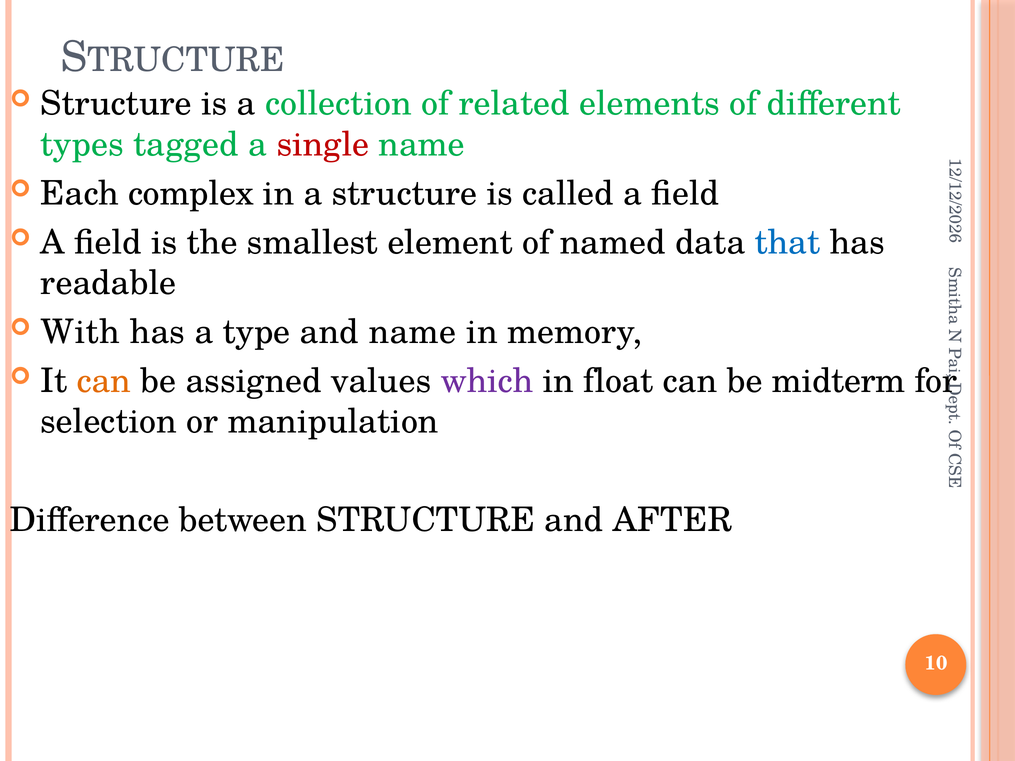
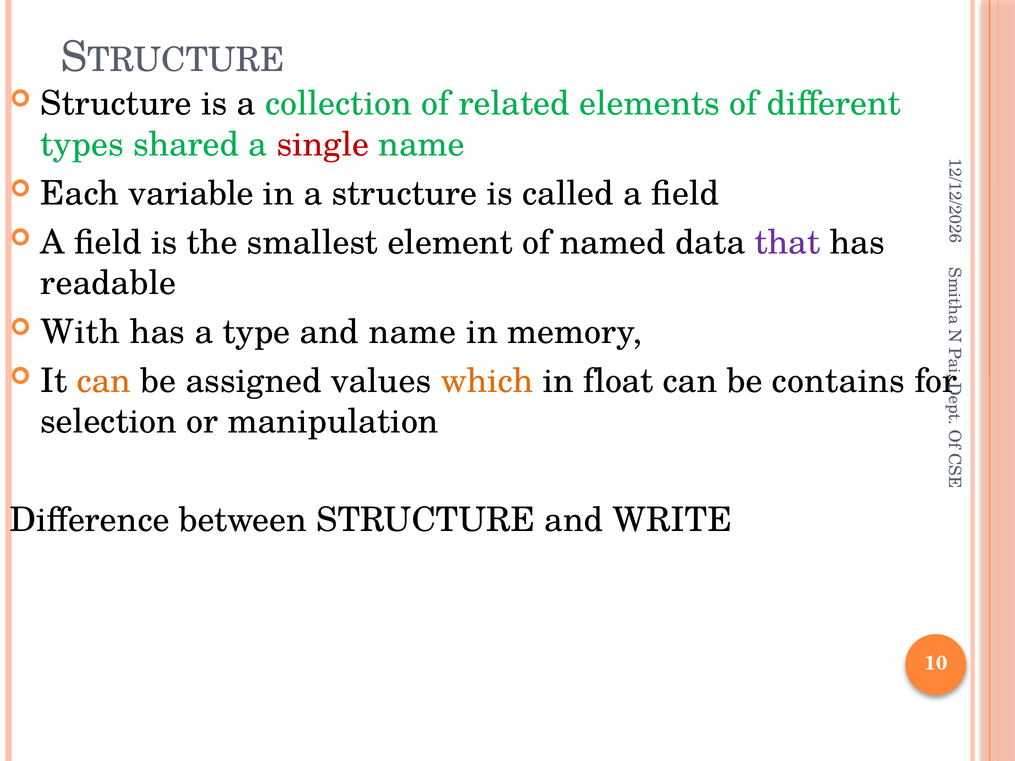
tagged: tagged -> shared
complex: complex -> variable
that colour: blue -> purple
which colour: purple -> orange
midterm: midterm -> contains
AFTER: AFTER -> WRITE
